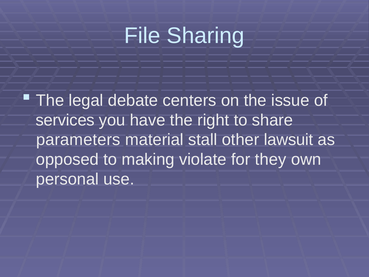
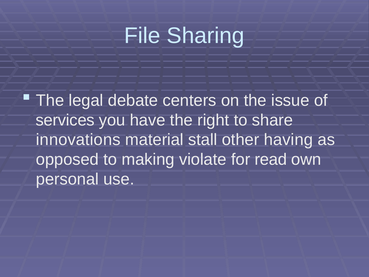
parameters: parameters -> innovations
lawsuit: lawsuit -> having
they: they -> read
